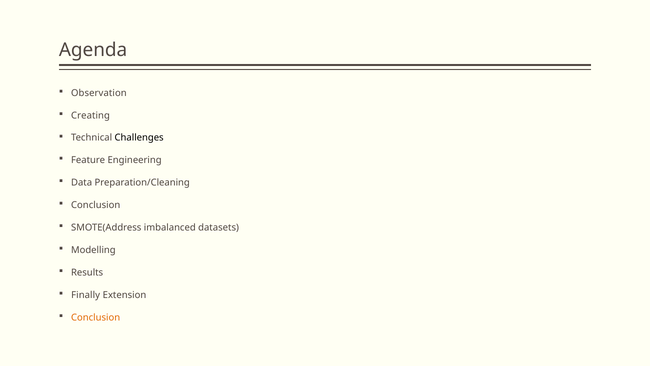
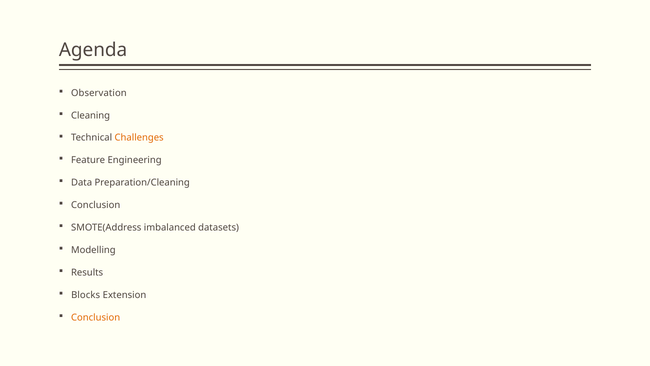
Creating: Creating -> Cleaning
Challenges colour: black -> orange
Finally: Finally -> Blocks
